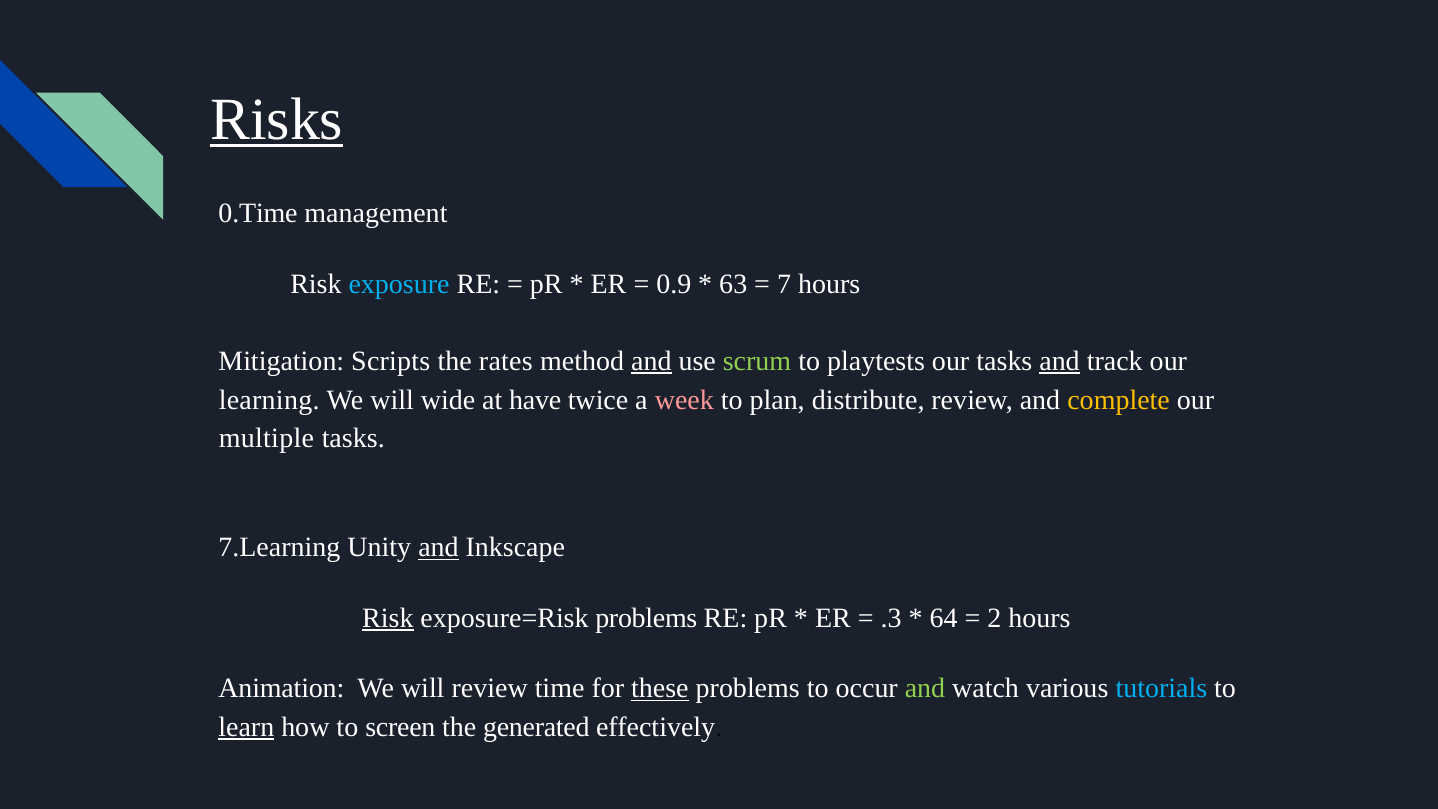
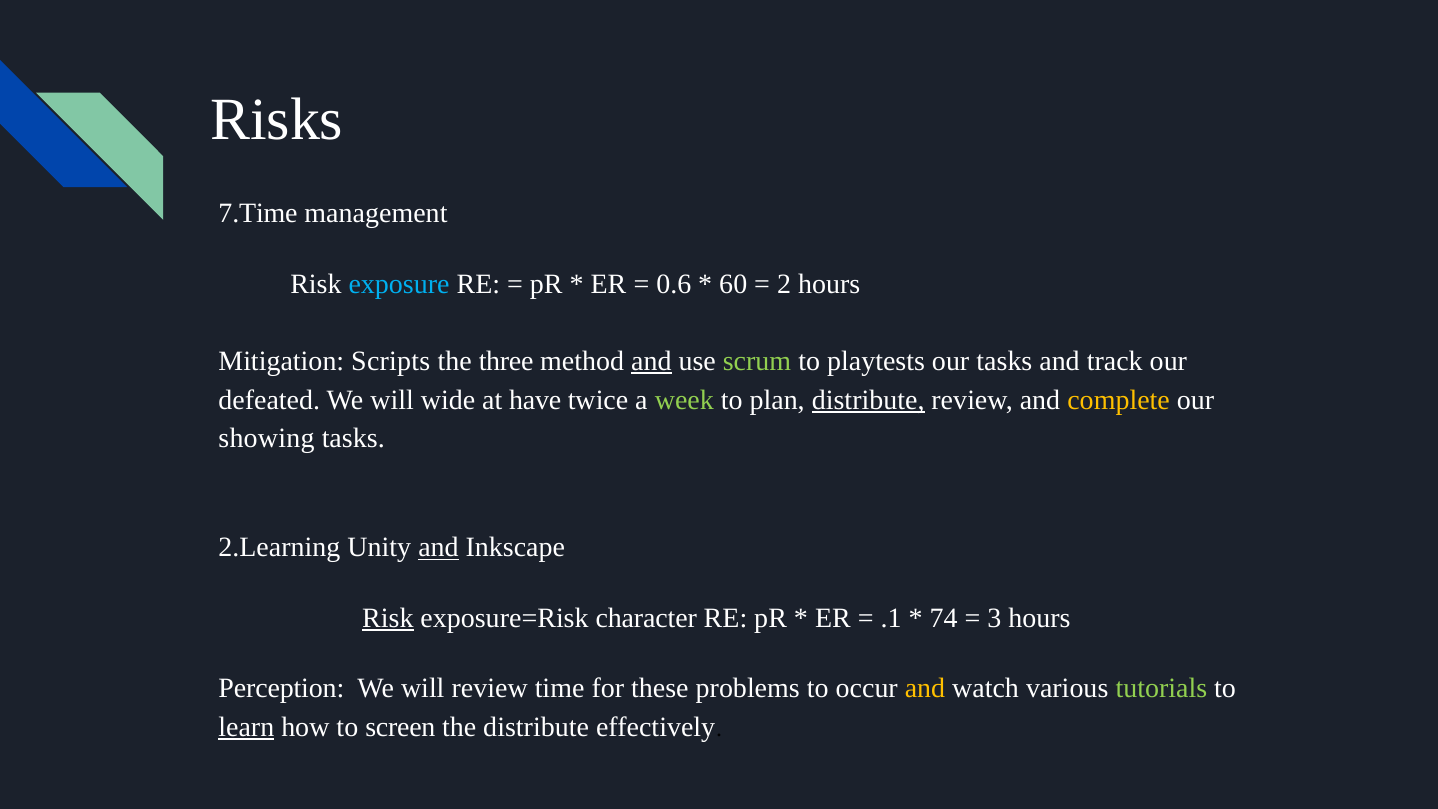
Risks underline: present -> none
0.Time: 0.Time -> 7.Time
0.9: 0.9 -> 0.6
63: 63 -> 60
7: 7 -> 2
rates: rates -> three
and at (1060, 361) underline: present -> none
learning: learning -> defeated
week colour: pink -> light green
distribute at (868, 400) underline: none -> present
multiple: multiple -> showing
7.Learning: 7.Learning -> 2.Learning
exposure=Risk problems: problems -> character
.3: .3 -> .1
64: 64 -> 74
2: 2 -> 3
Animation: Animation -> Perception
these underline: present -> none
and at (925, 688) colour: light green -> yellow
tutorials colour: light blue -> light green
the generated: generated -> distribute
